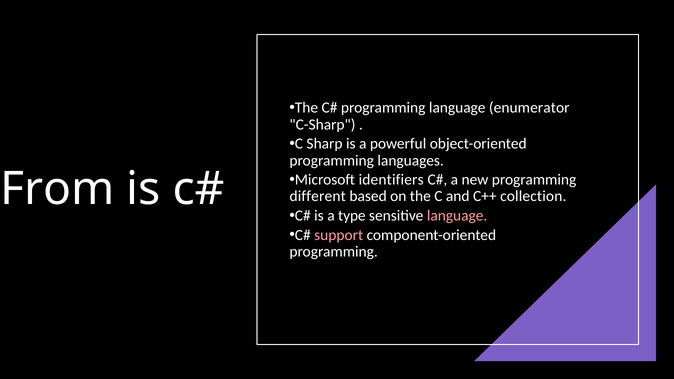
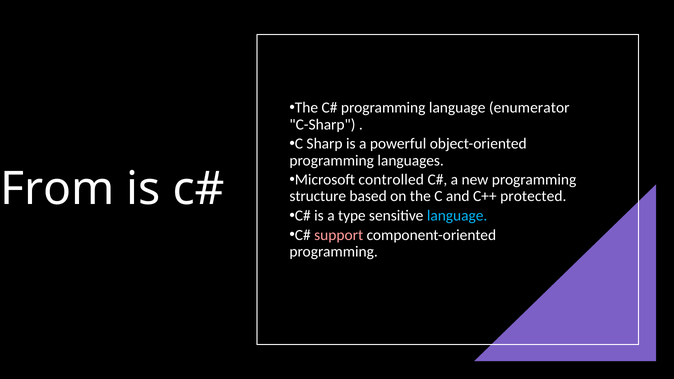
identifiers: identifiers -> controlled
different: different -> structure
collection: collection -> protected
language at (457, 216) colour: pink -> light blue
